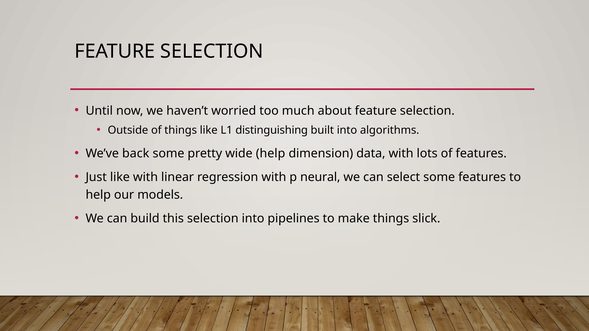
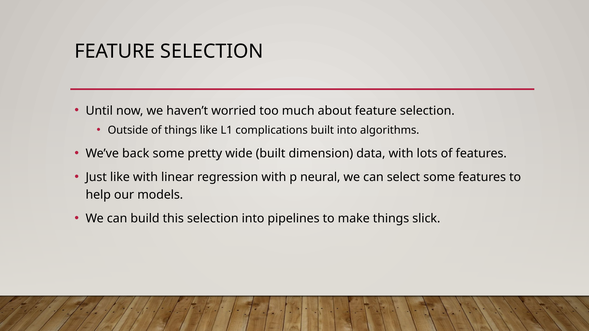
distinguishing: distinguishing -> complications
wide help: help -> built
